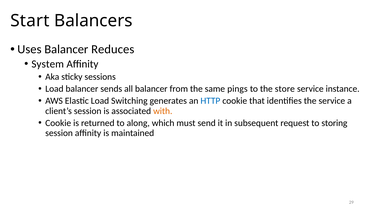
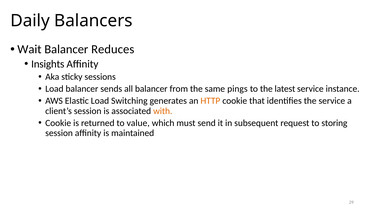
Start: Start -> Daily
Uses: Uses -> Wait
System: System -> Insights
store: store -> latest
HTTP colour: blue -> orange
along: along -> value
